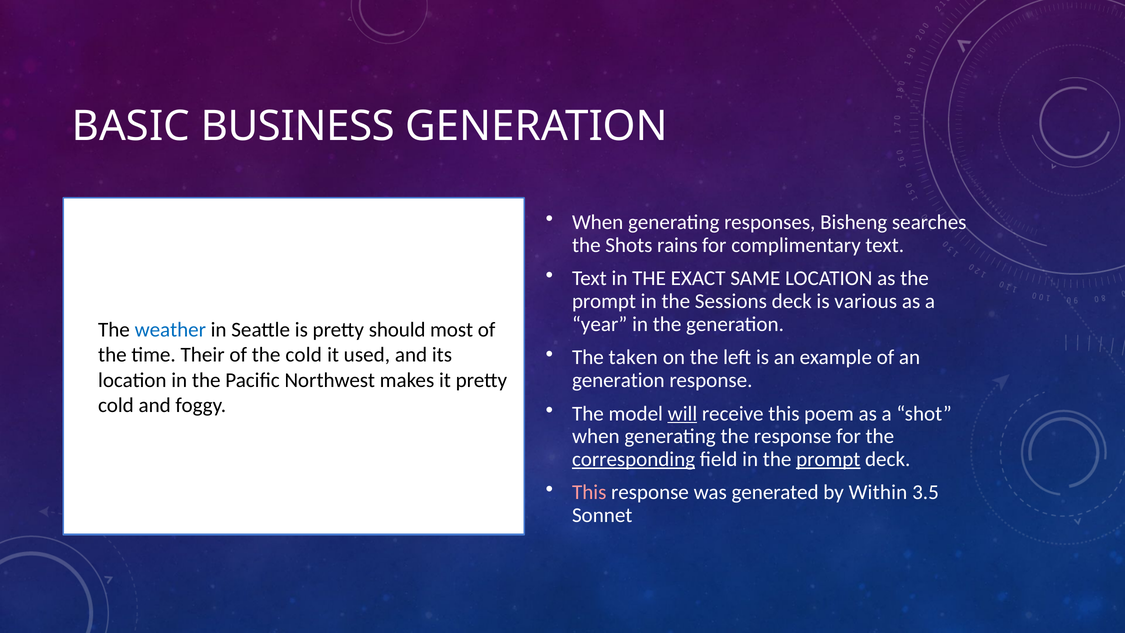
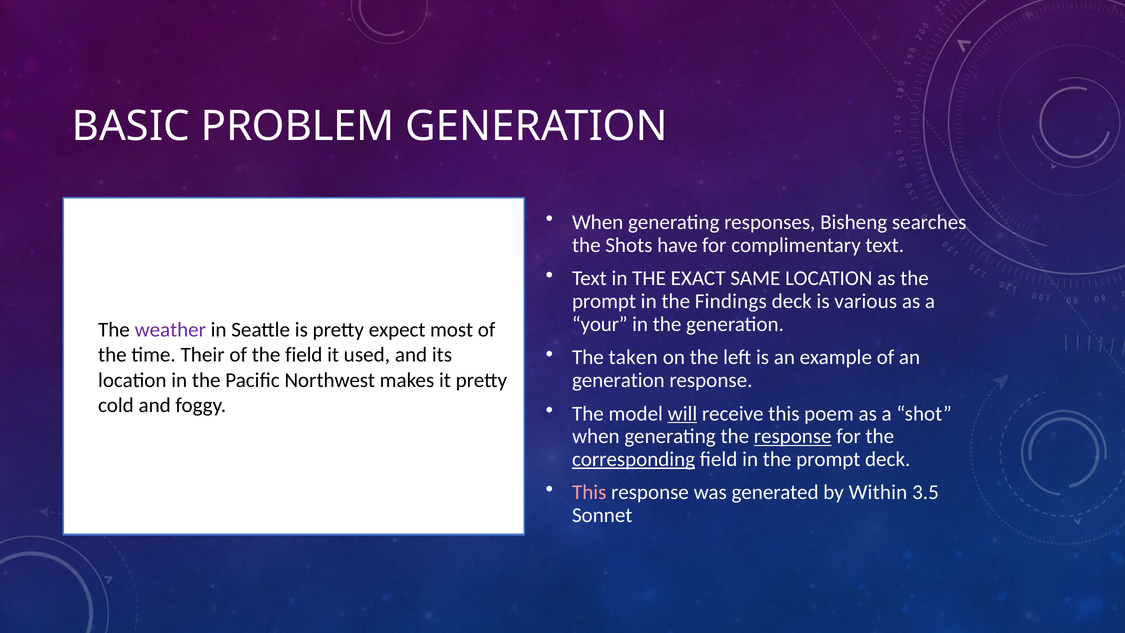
BUSINESS: BUSINESS -> PROBLEM
rains: rains -> have
Sessions: Sessions -> Findings
year: year -> your
weather colour: blue -> purple
should: should -> expect
the cold: cold -> field
response at (793, 436) underline: none -> present
prompt at (828, 459) underline: present -> none
